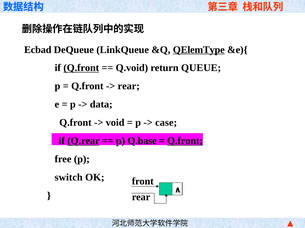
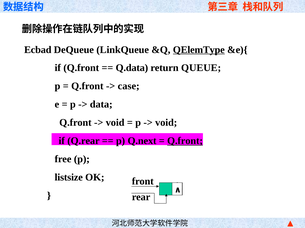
Q.front at (81, 68) underline: present -> none
Q.void: Q.void -> Q.data
rear at (129, 86): rear -> case
case at (166, 123): case -> void
Q.rear underline: present -> none
Q.base: Q.base -> Q.next
switch: switch -> listsize
